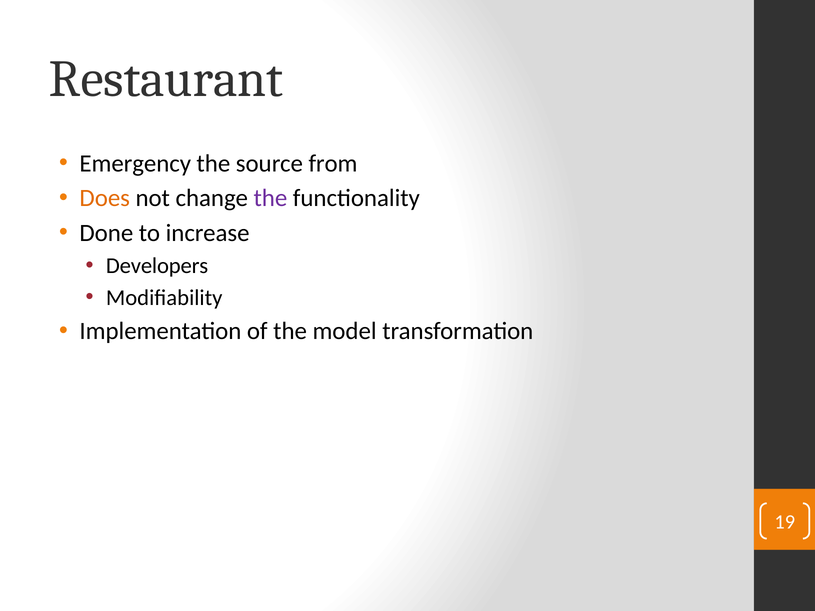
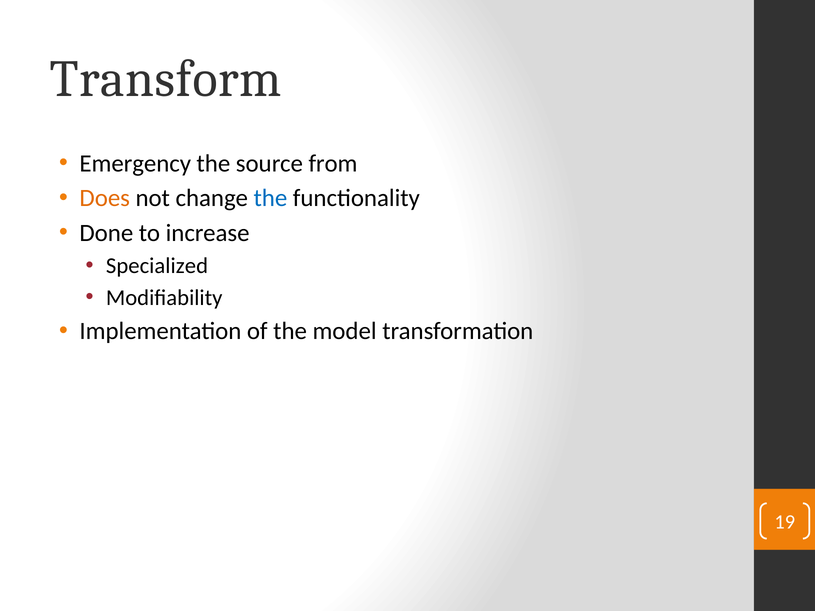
Restaurant: Restaurant -> Transform
the at (270, 198) colour: purple -> blue
Developers: Developers -> Specialized
